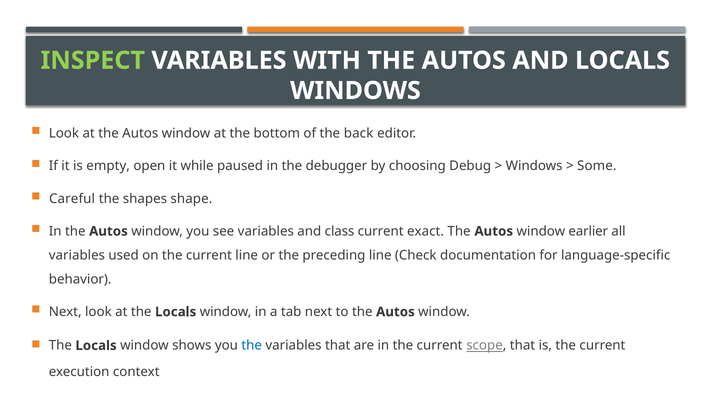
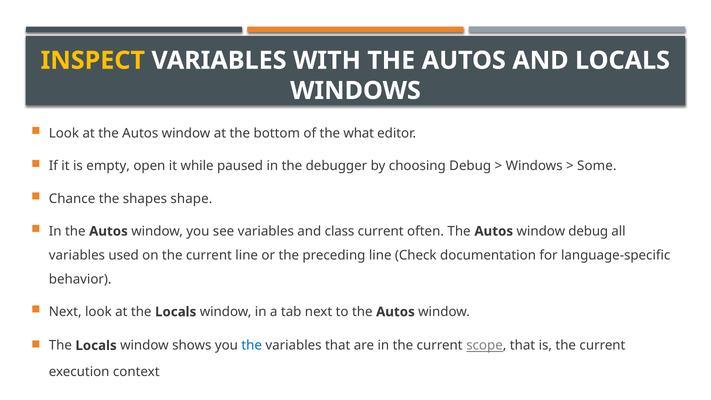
INSPECT colour: light green -> yellow
back: back -> what
Careful: Careful -> Chance
exact: exact -> often
window earlier: earlier -> debug
